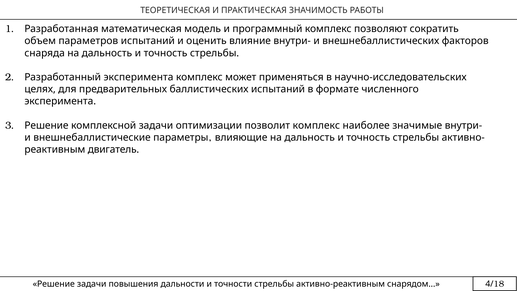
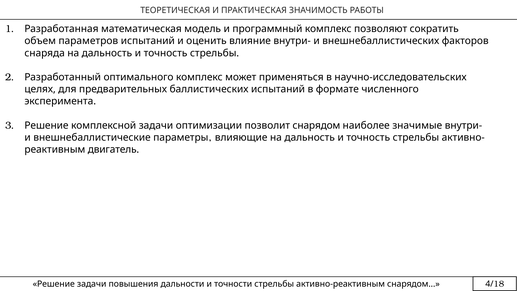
Разработанный эксперимента: эксперимента -> оптимального
позволит комплекс: комплекс -> снарядом
